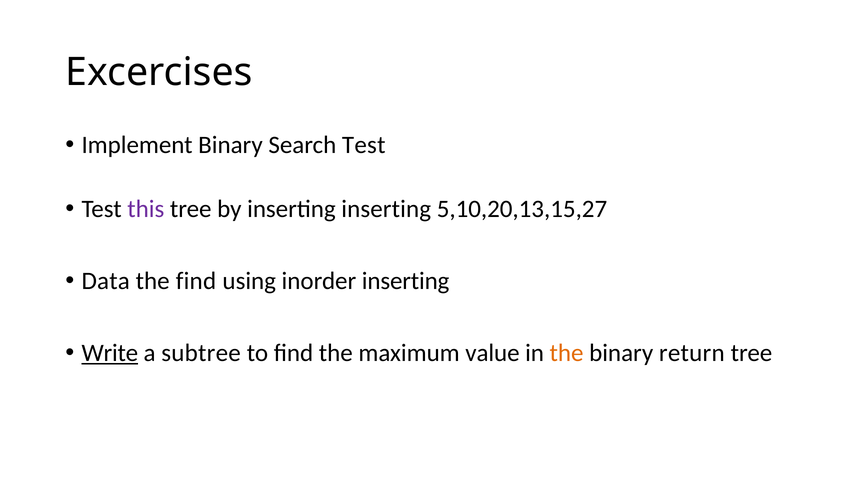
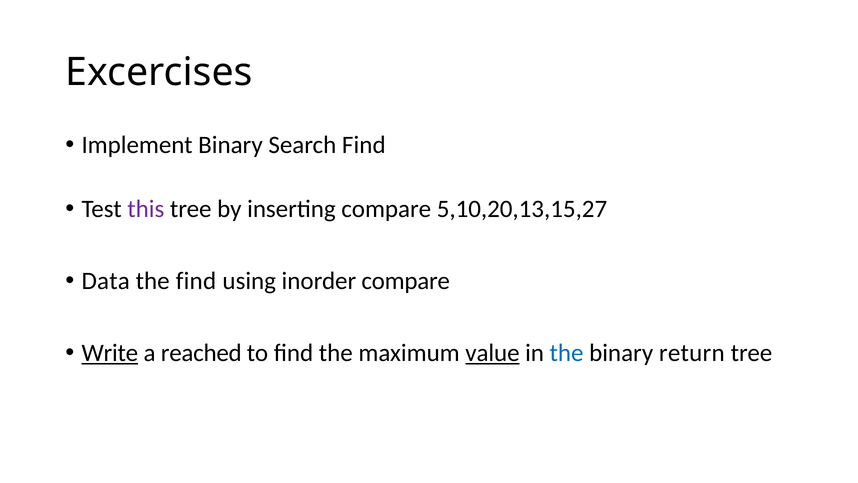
Search Test: Test -> Find
inserting inserting: inserting -> compare
inorder inserting: inserting -> compare
subtree: subtree -> reached
value underline: none -> present
the at (567, 353) colour: orange -> blue
